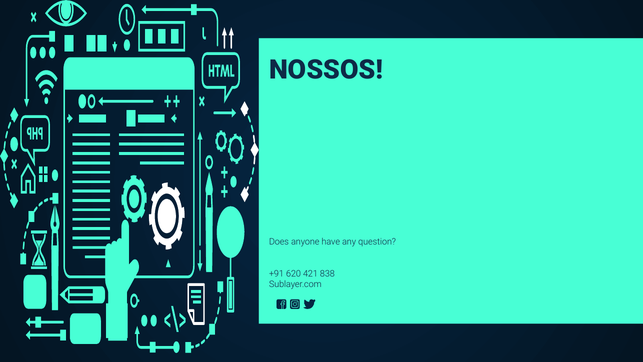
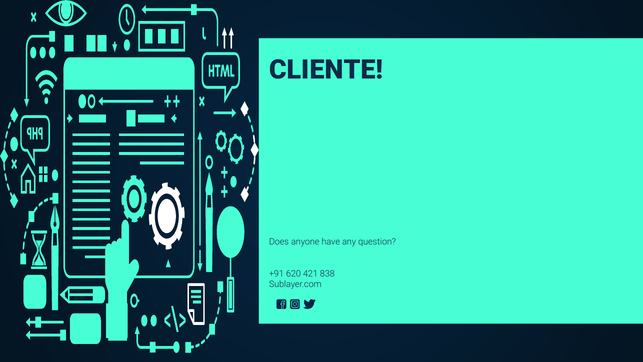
NOSSOS: NOSSOS -> CLIENTE
